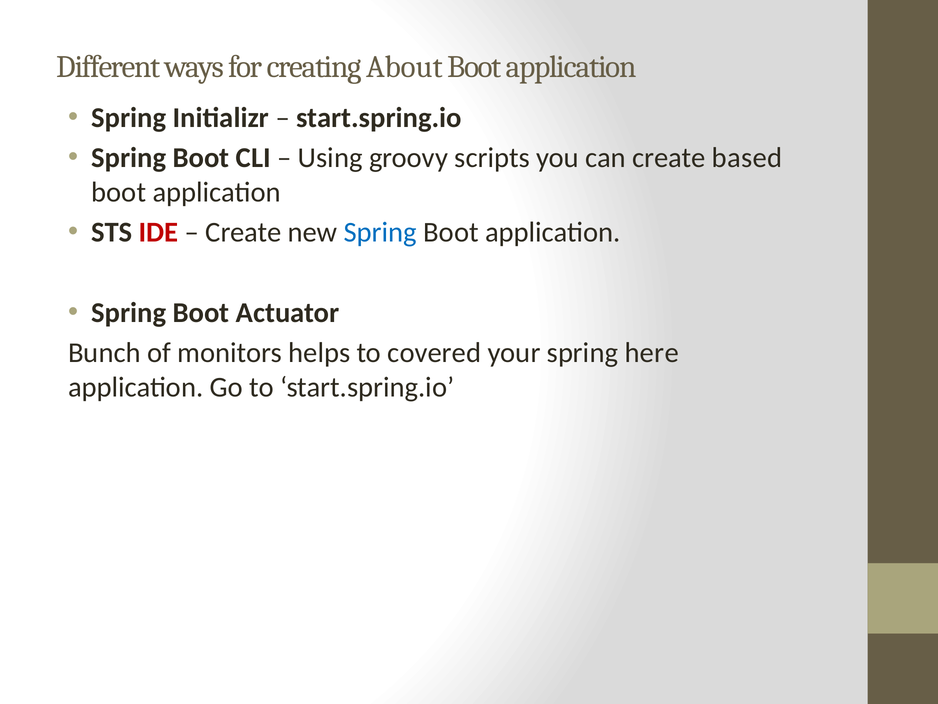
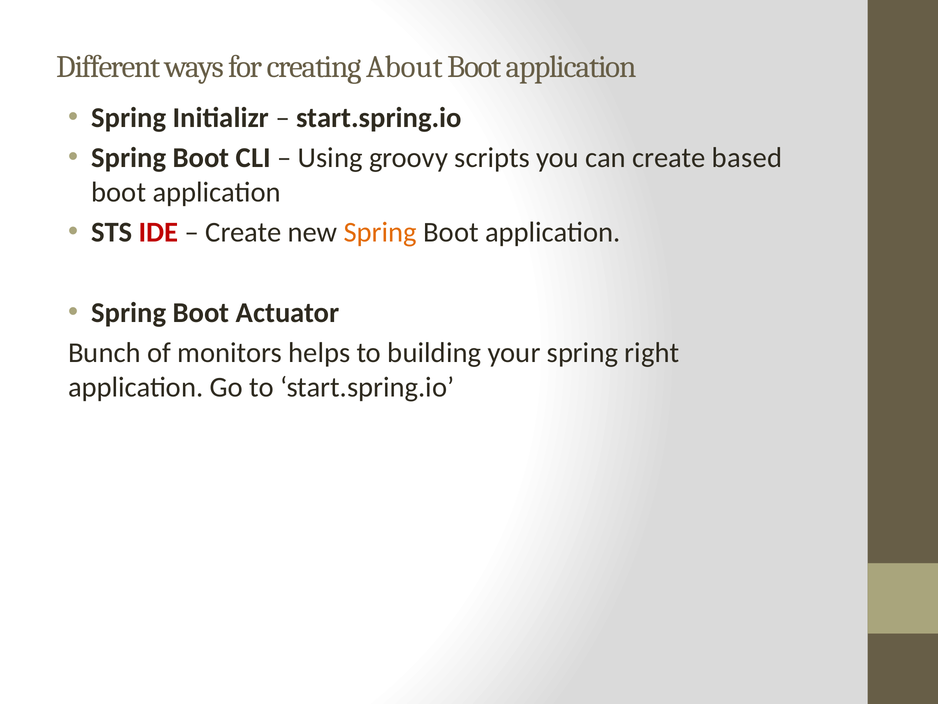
Spring at (380, 232) colour: blue -> orange
covered: covered -> building
here: here -> right
